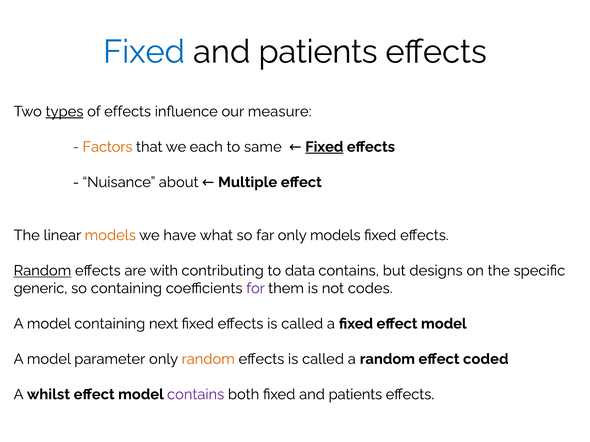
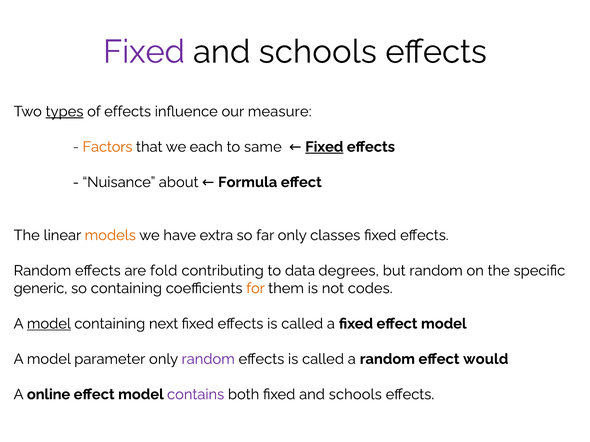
Fixed at (144, 52) colour: blue -> purple
patients at (318, 52): patients -> schools
Multiple: Multiple -> Formula
what: what -> extra
only models: models -> classes
Random at (42, 271) underline: present -> none
with: with -> fold
data contains: contains -> degrees
but designs: designs -> random
for colour: purple -> orange
model at (49, 324) underline: none -> present
random at (208, 359) colour: orange -> purple
coded: coded -> would
whilst: whilst -> online
both fixed and patients: patients -> schools
